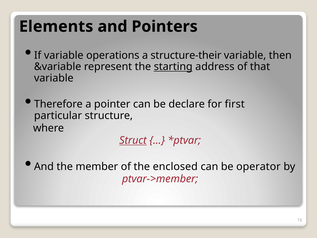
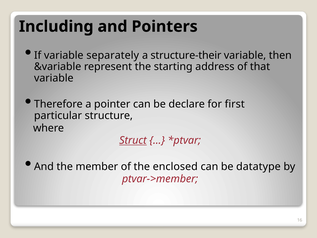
Elements: Elements -> Including
operations: operations -> separately
starting underline: present -> none
operator: operator -> datatype
